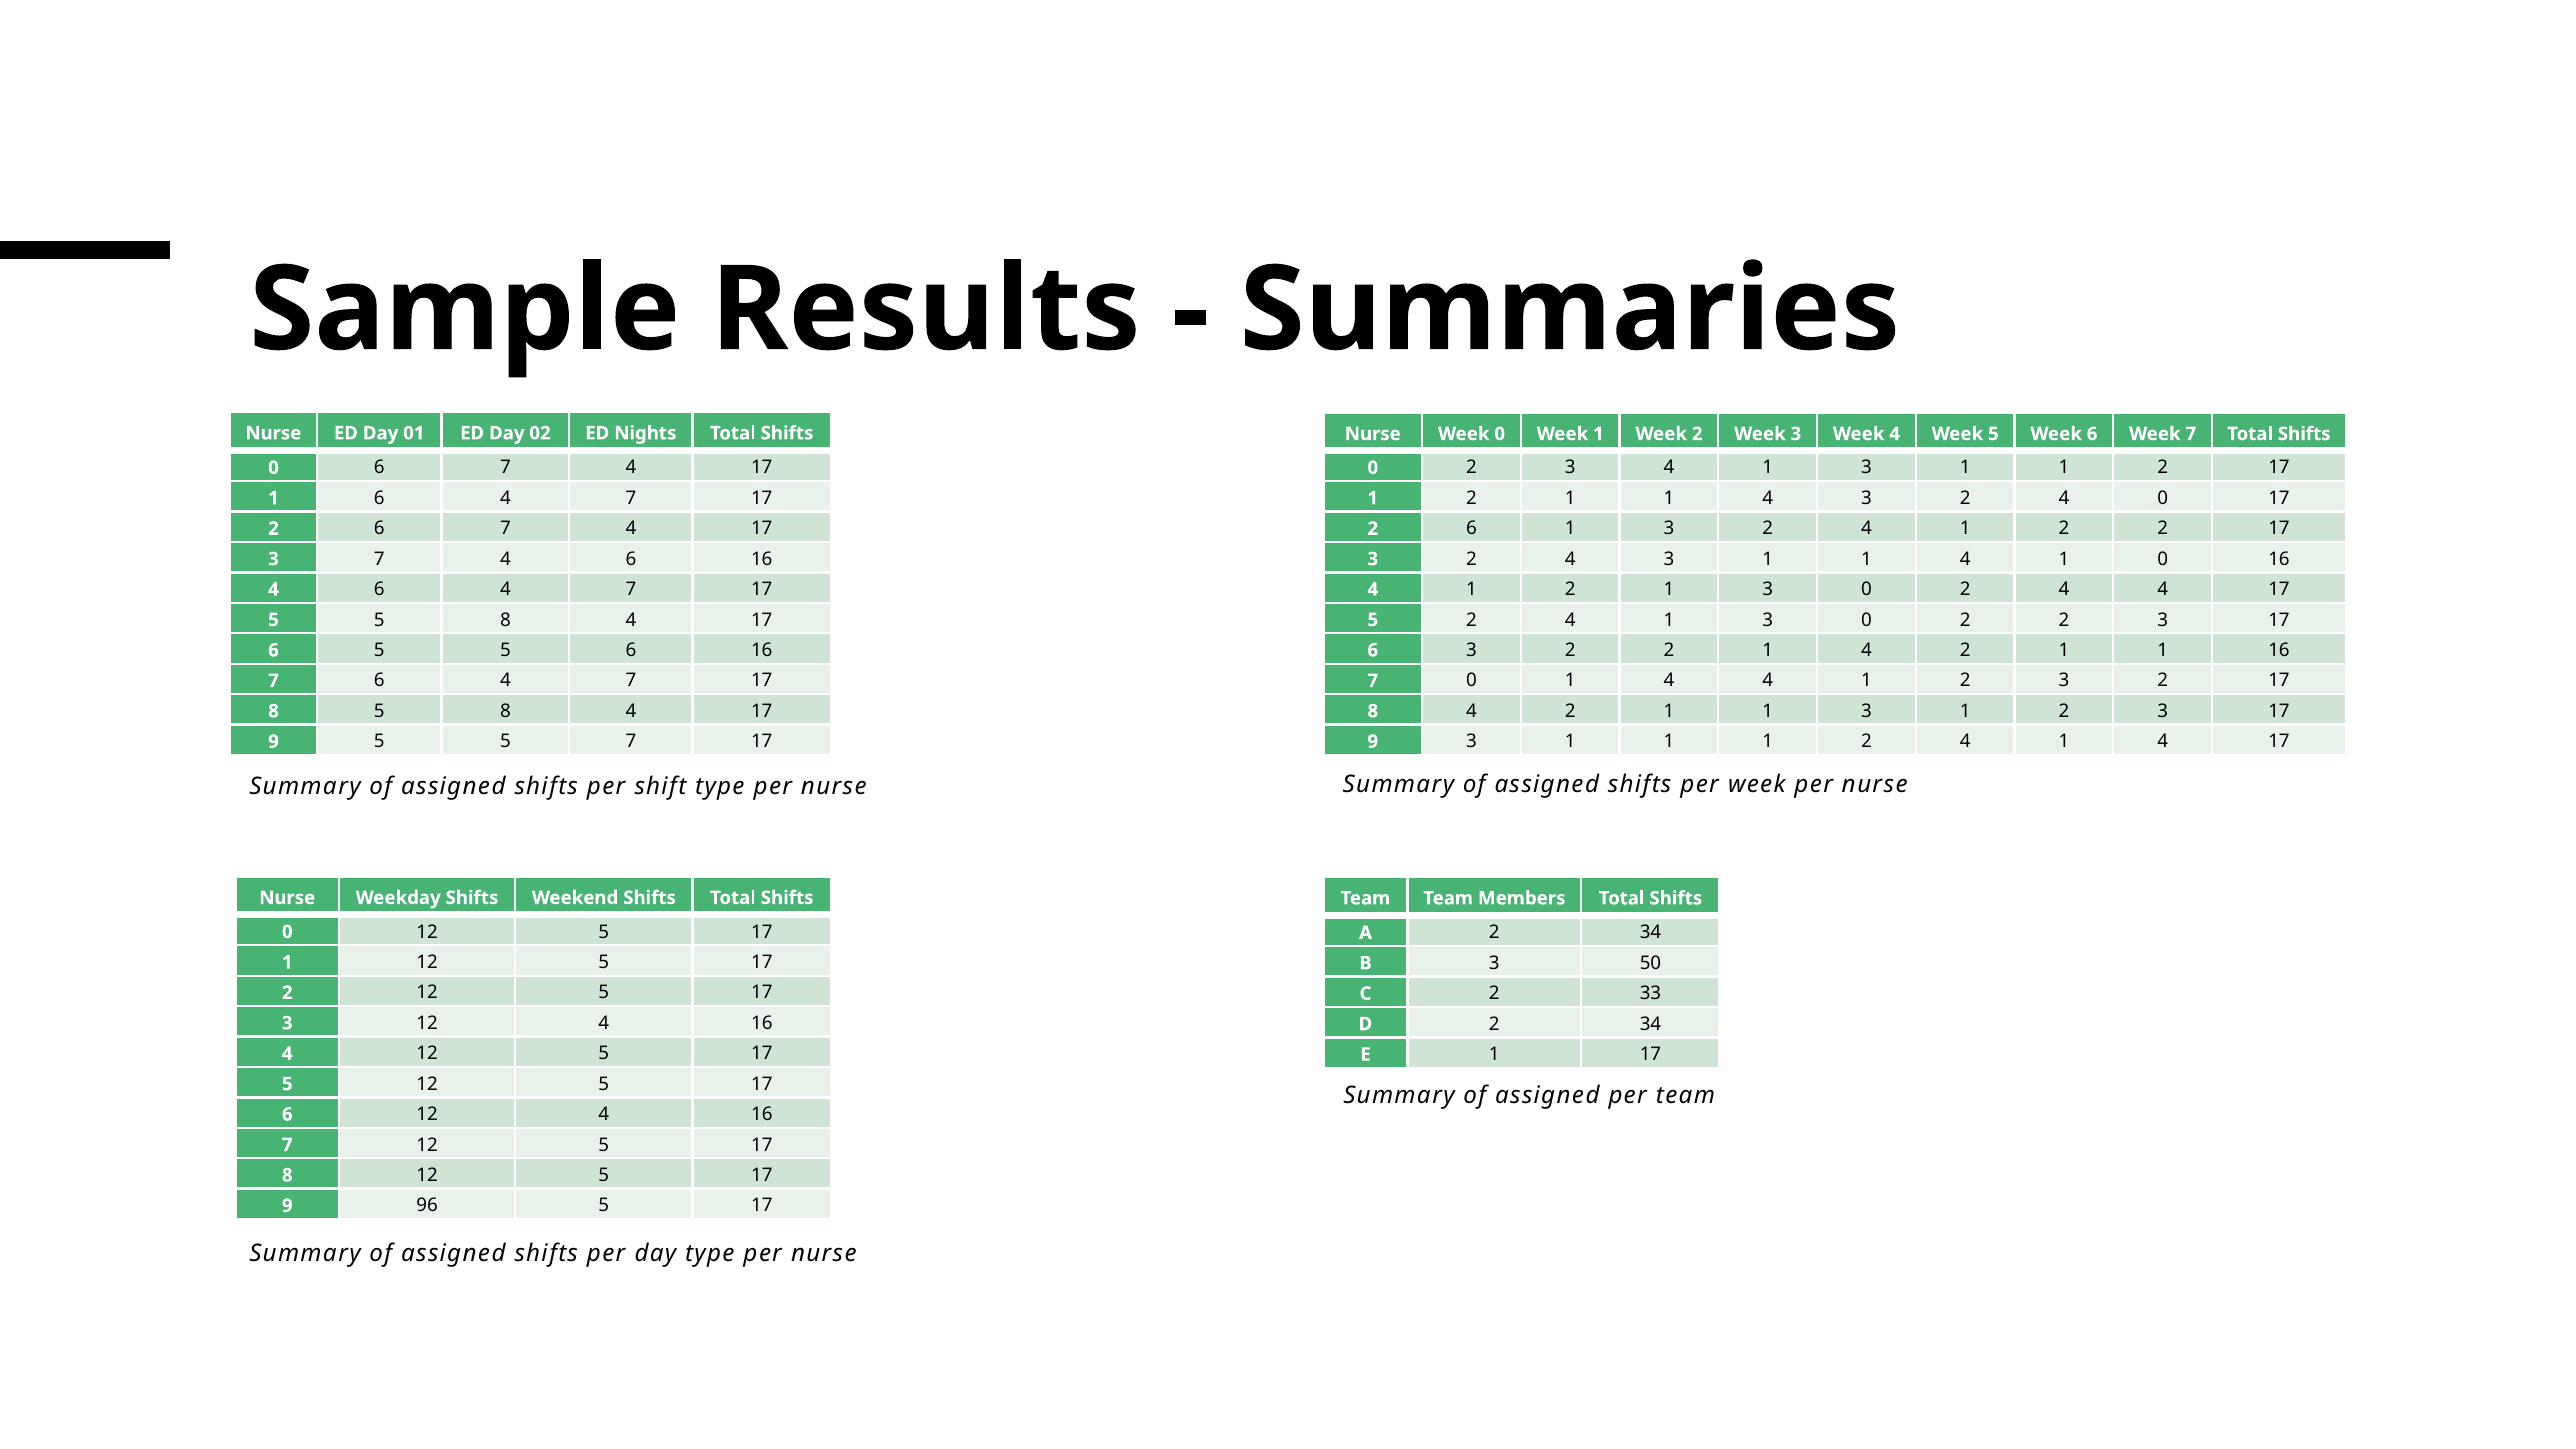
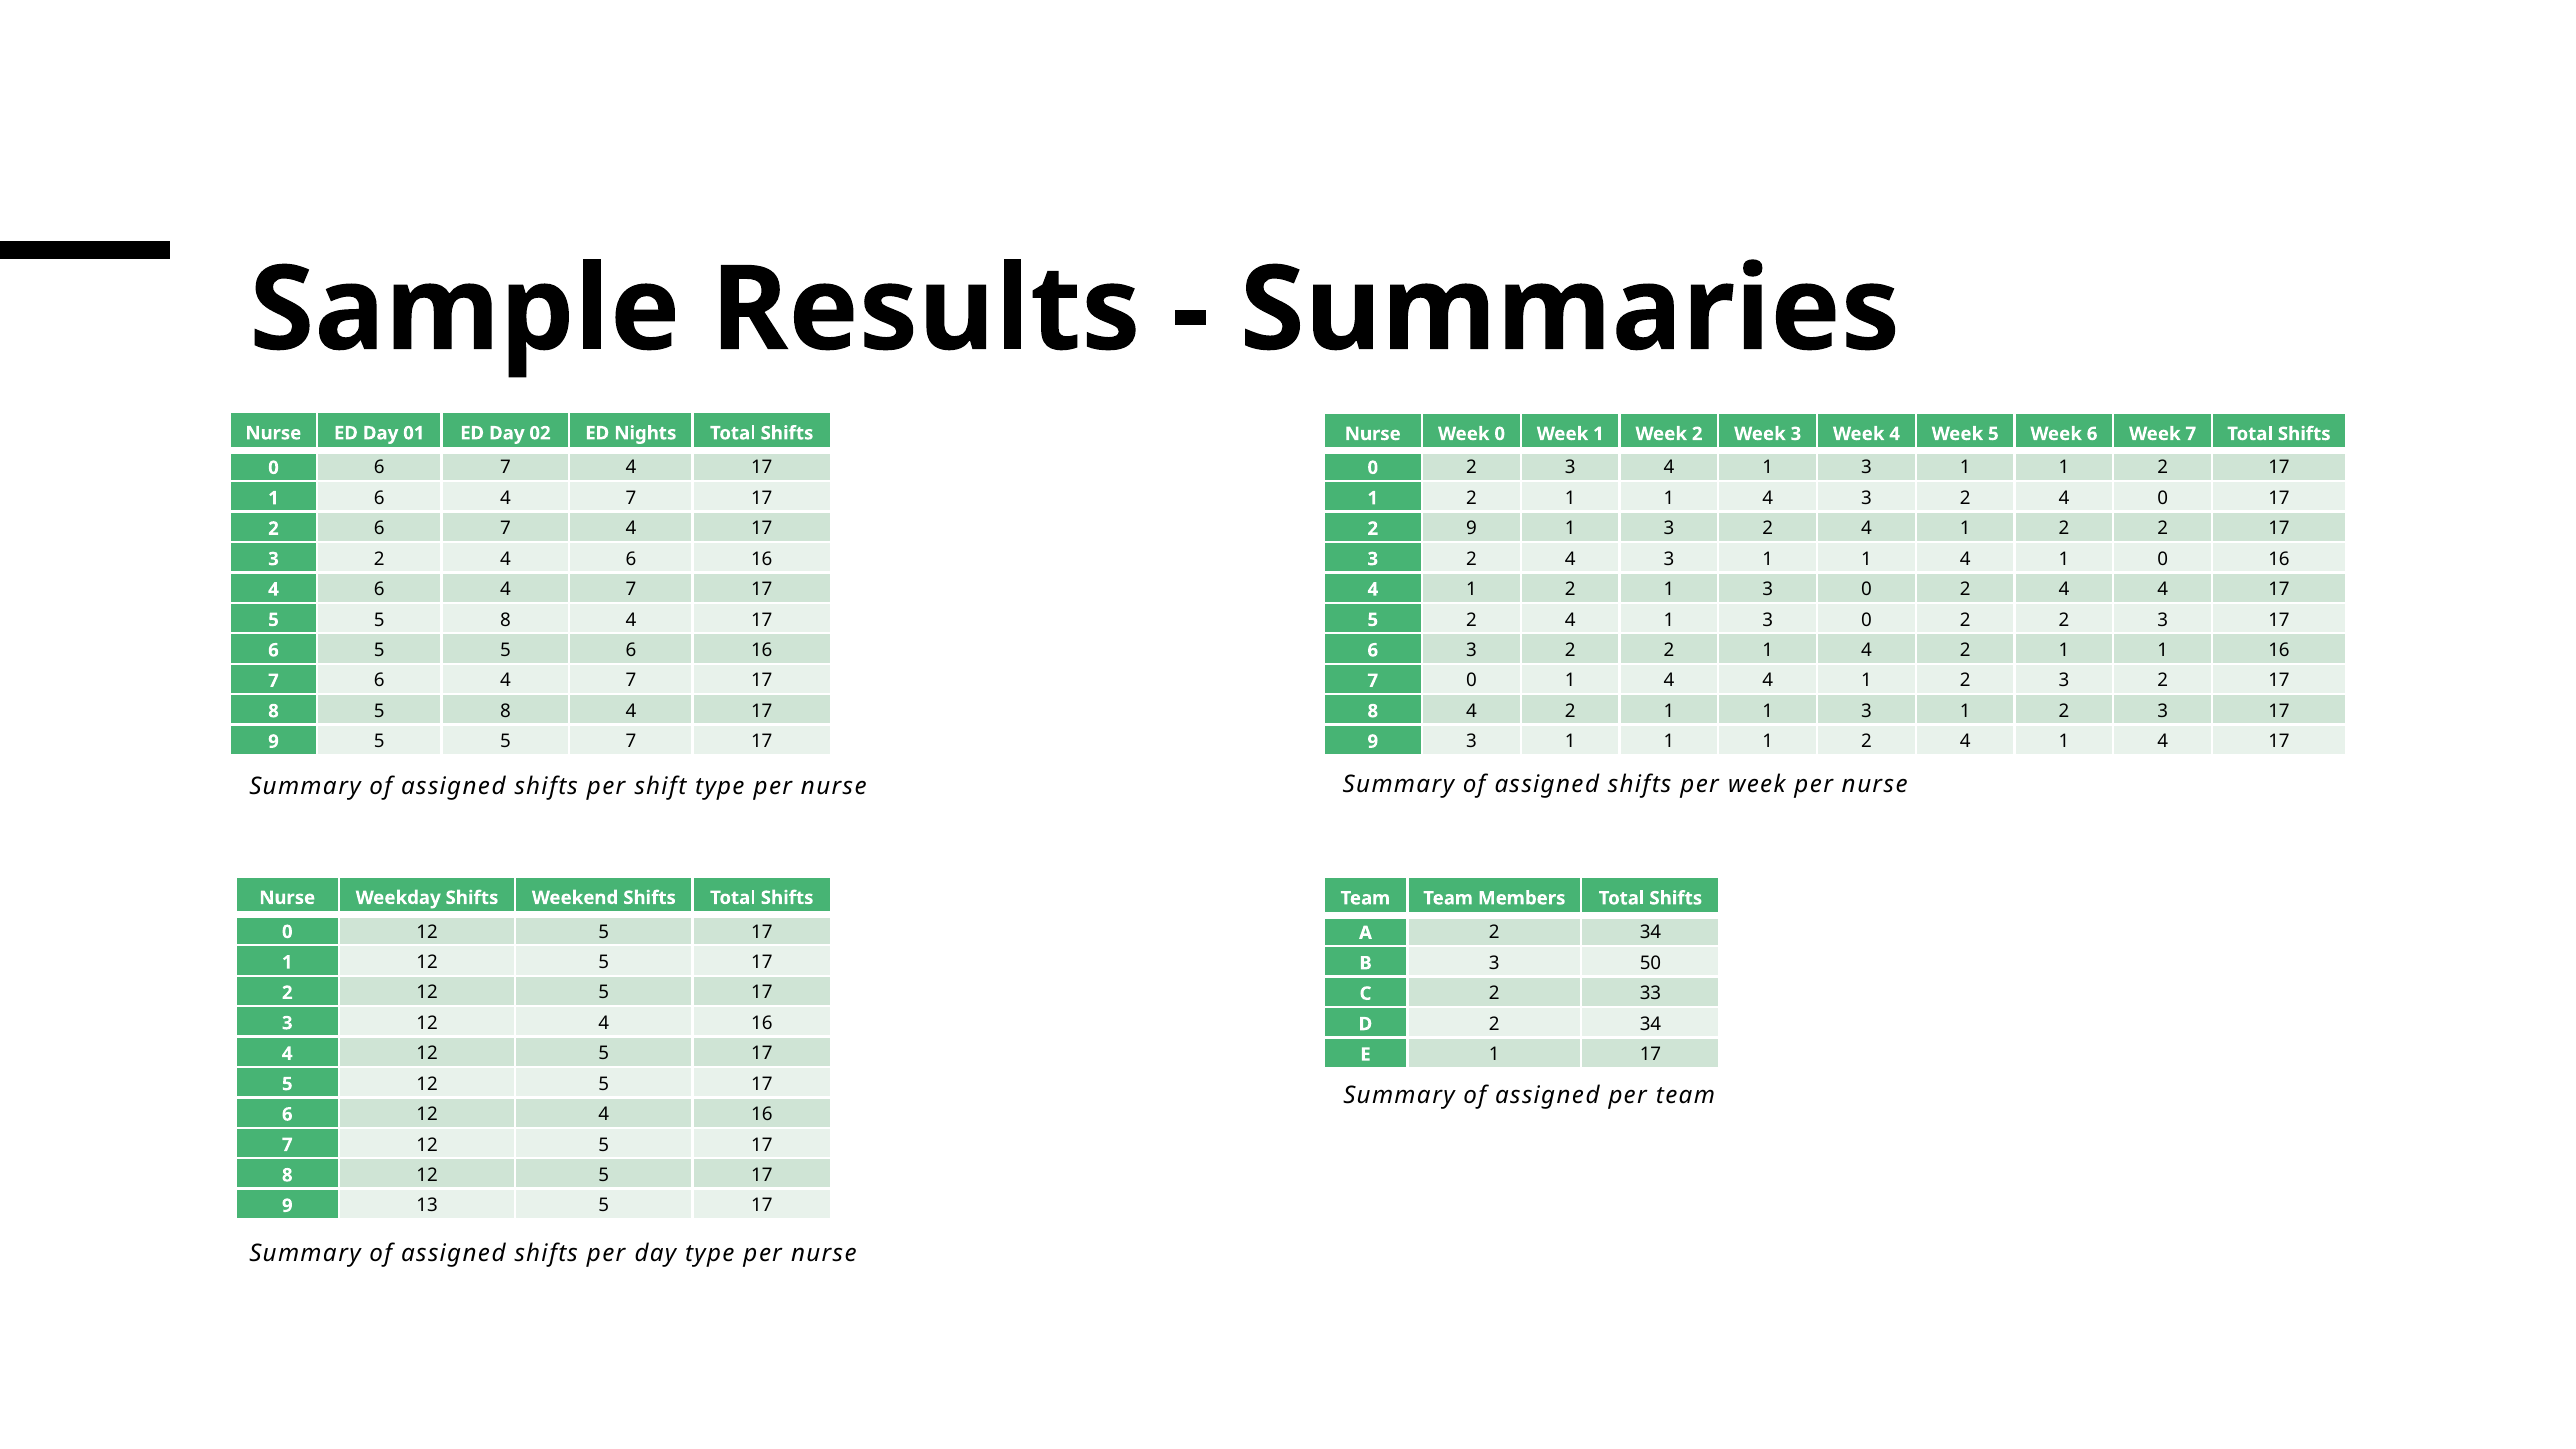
6 at (1472, 529): 6 -> 9
7 at (379, 559): 7 -> 2
96: 96 -> 13
